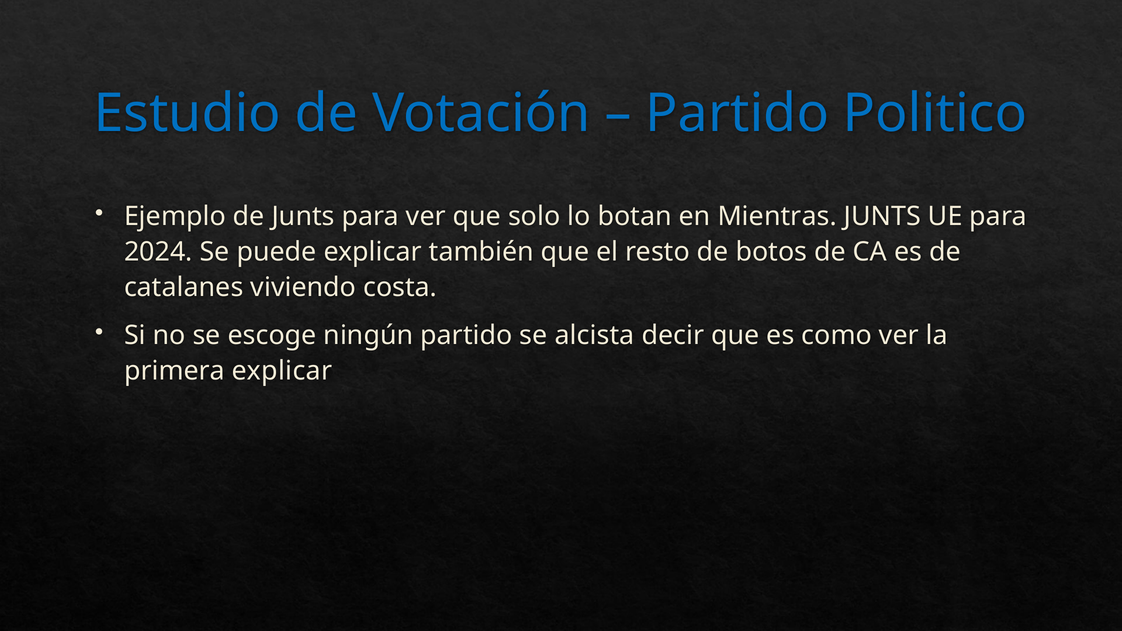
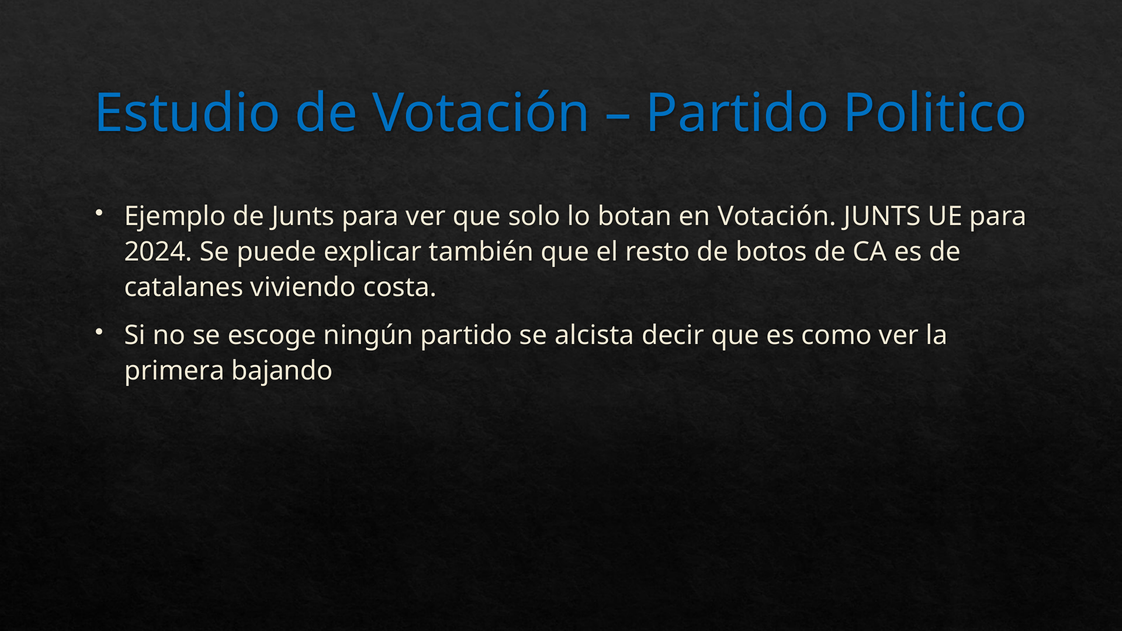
en Mientras: Mientras -> Votación
primera explicar: explicar -> bajando
